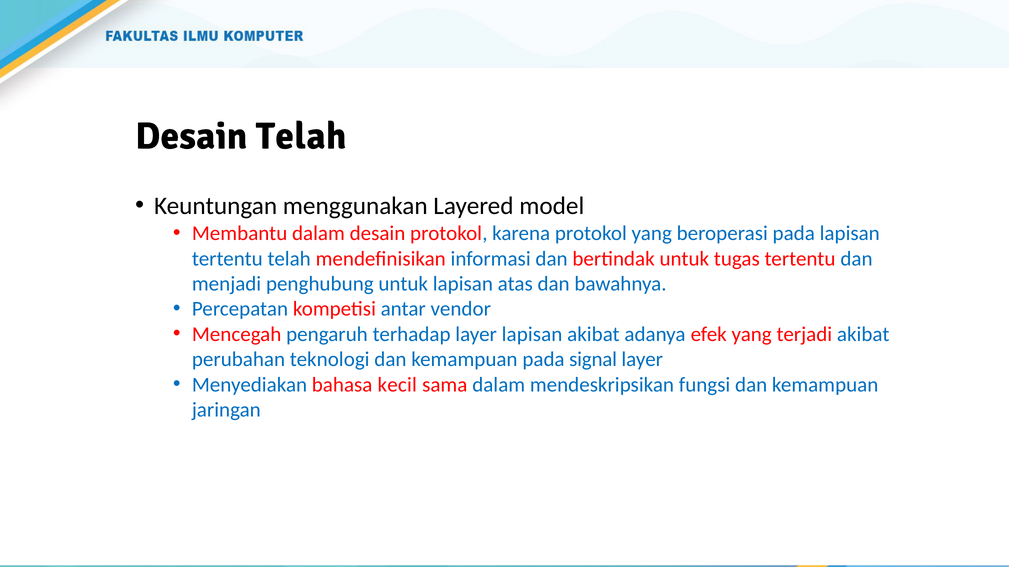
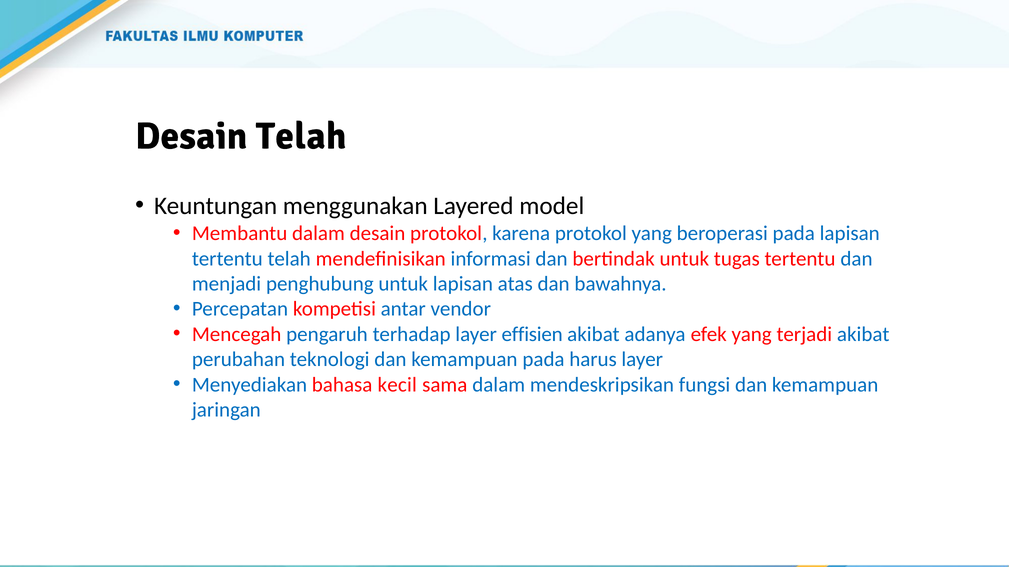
layer lapisan: lapisan -> effisien
signal: signal -> harus
